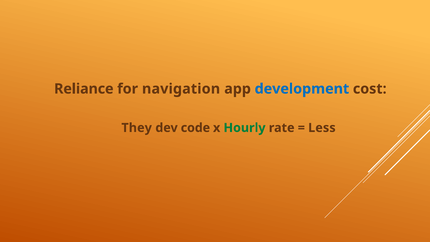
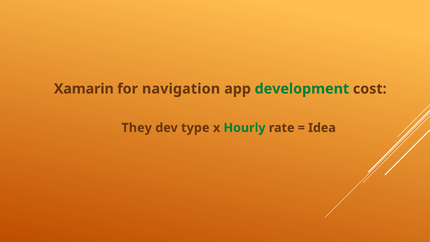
Reliance: Reliance -> Xamarin
development colour: blue -> green
code: code -> type
Less: Less -> Idea
